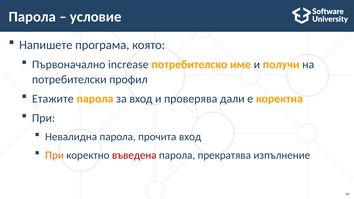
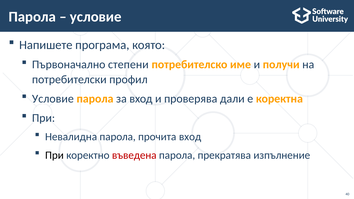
increase: increase -> степени
Етажите at (53, 99): Етажите -> Условие
При at (54, 155) colour: orange -> black
